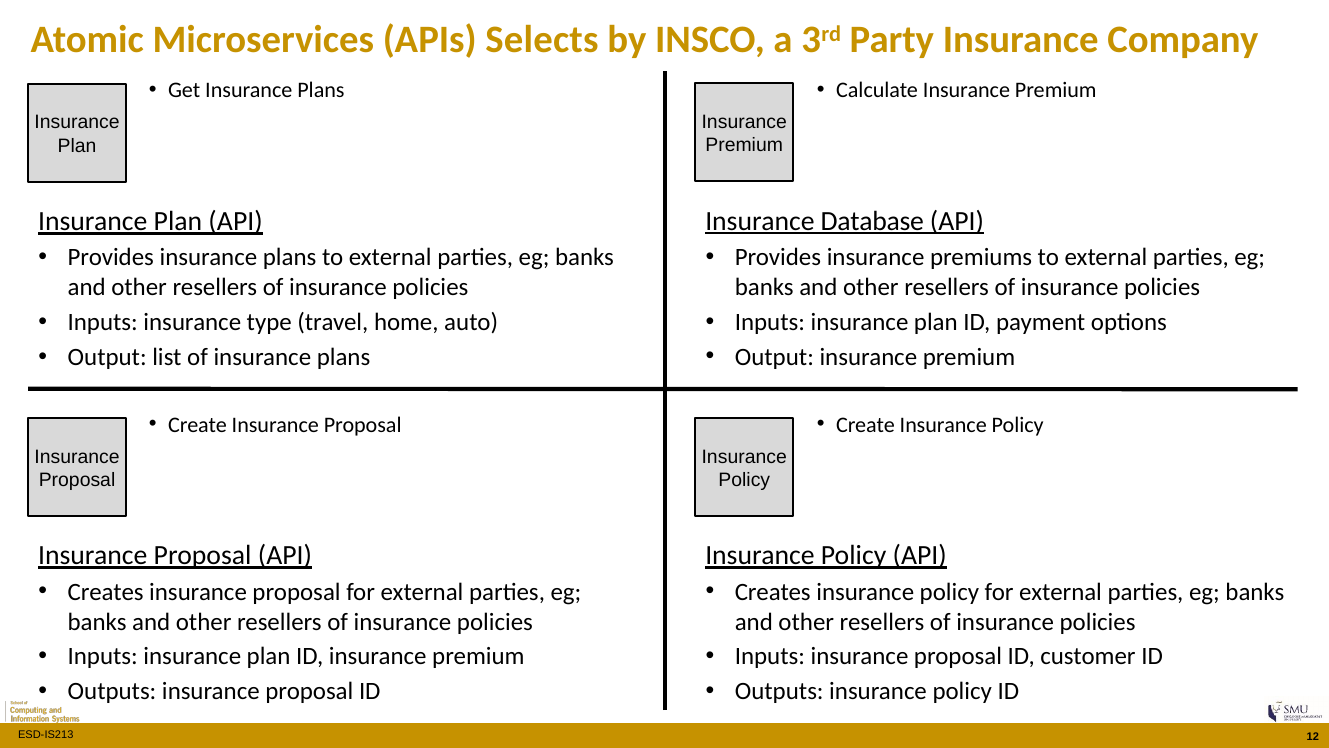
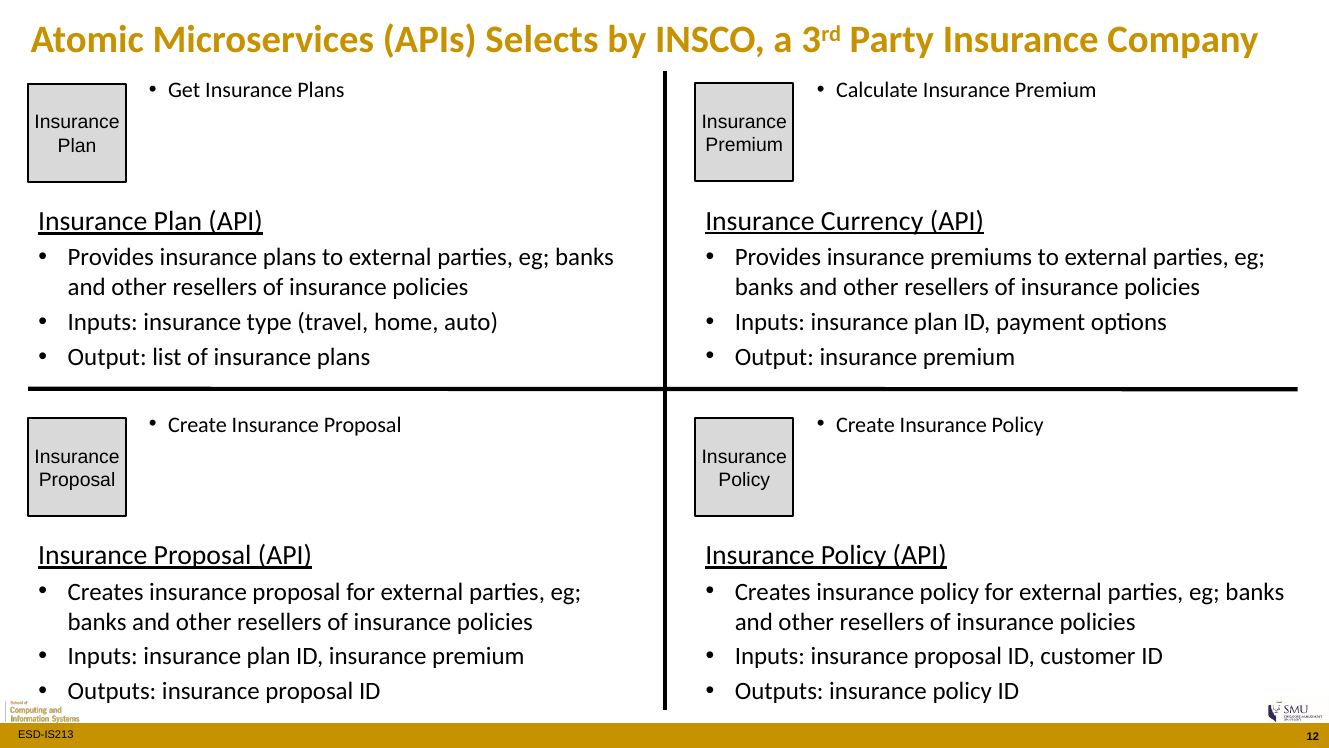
Database: Database -> Currency
